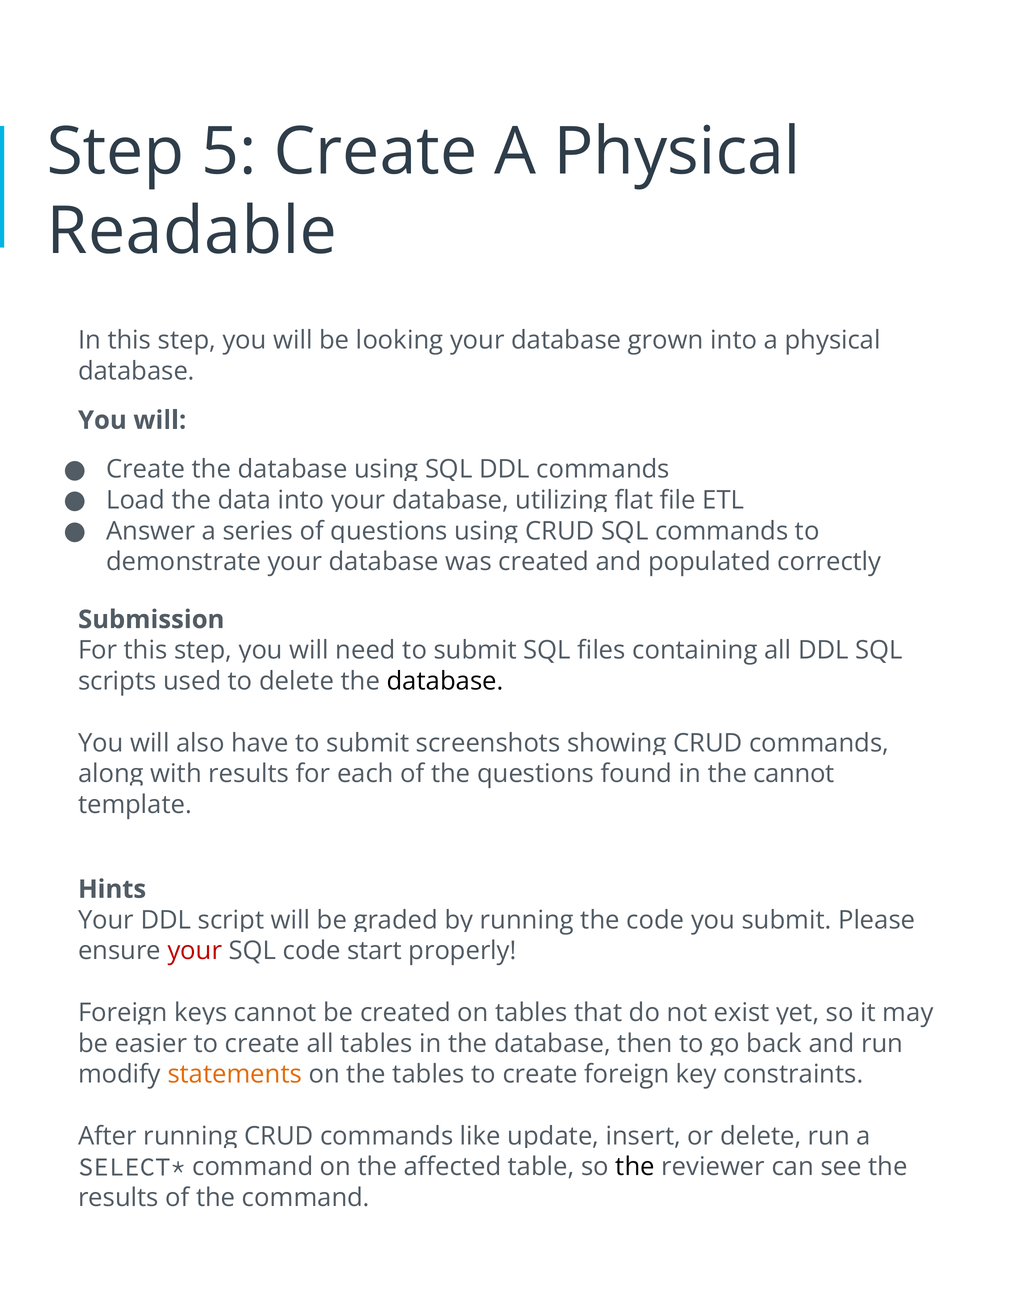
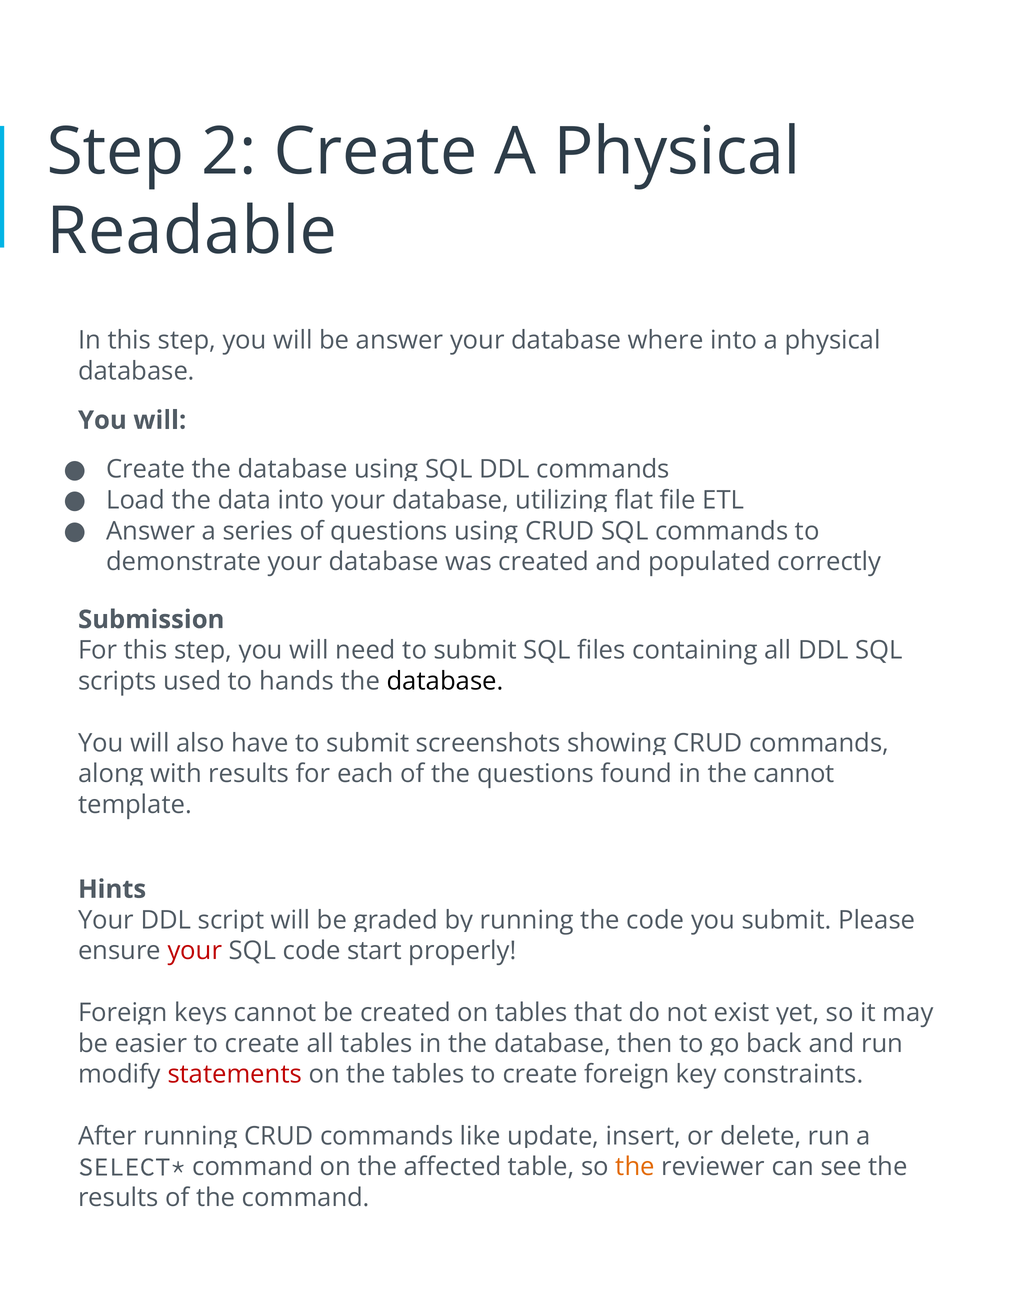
5: 5 -> 2
be looking: looking -> answer
grown: grown -> where
to delete: delete -> hands
statements colour: orange -> red
the at (635, 1167) colour: black -> orange
